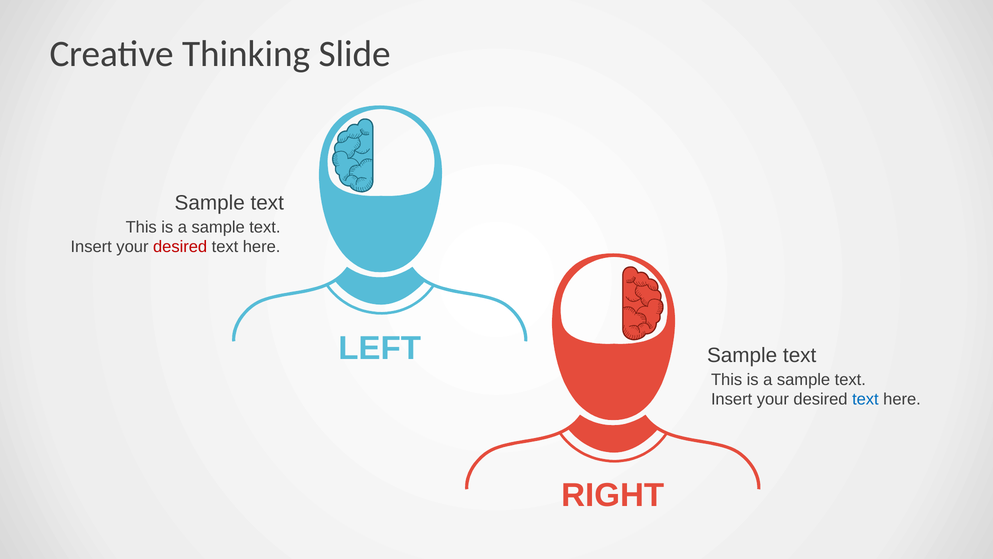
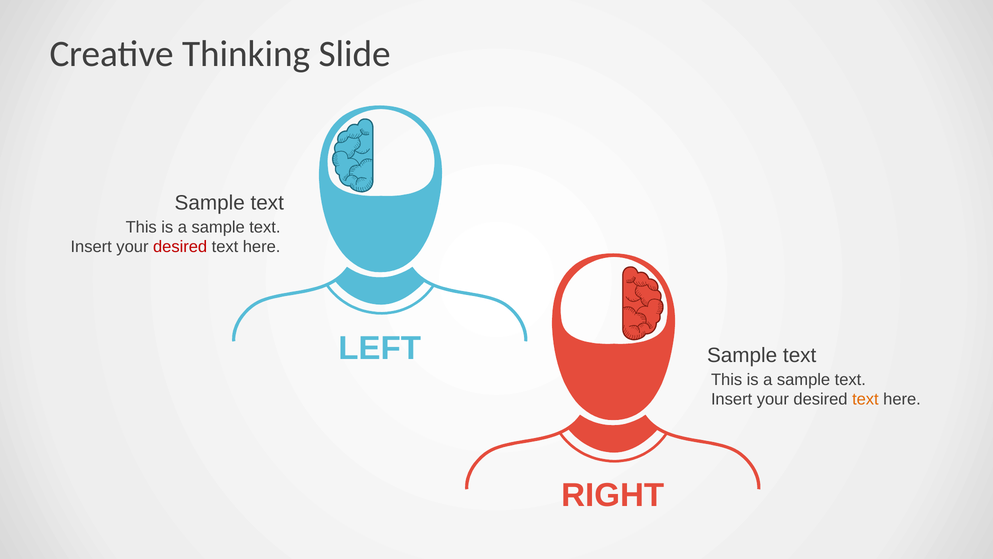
text at (865, 399) colour: blue -> orange
